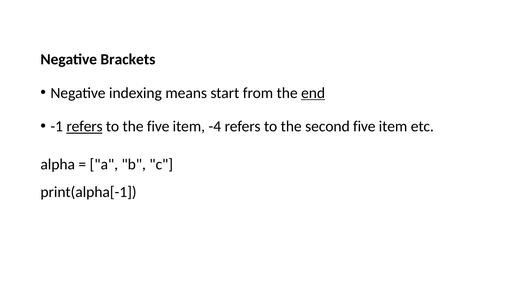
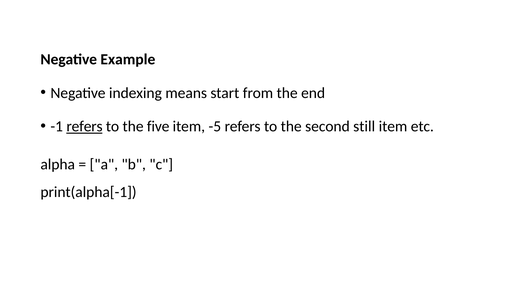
Brackets: Brackets -> Example
end underline: present -> none
-4: -4 -> -5
second five: five -> still
